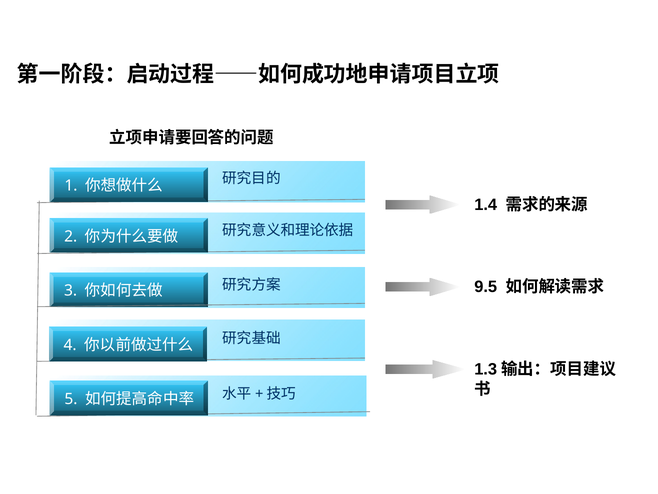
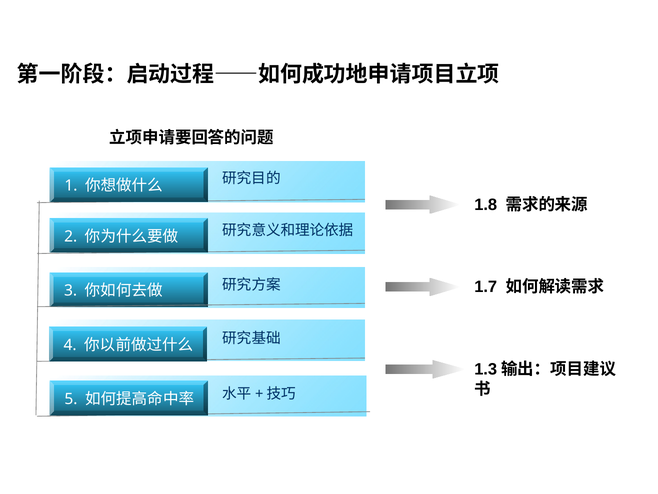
1.4: 1.4 -> 1.8
9.5: 9.5 -> 1.7
